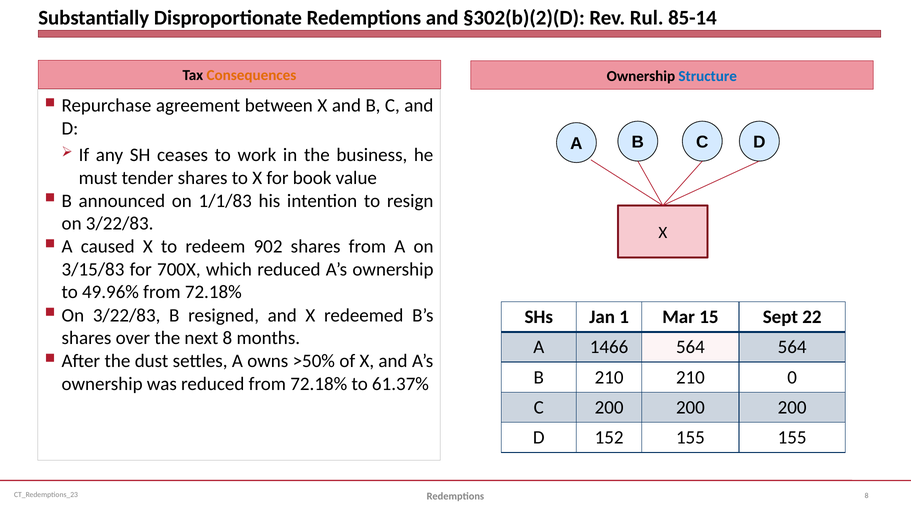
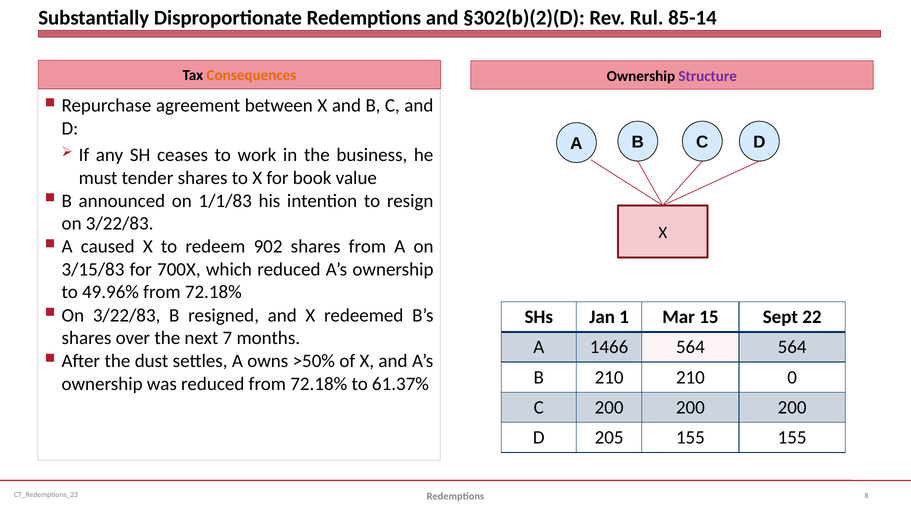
Structure colour: blue -> purple
next 8: 8 -> 7
152: 152 -> 205
